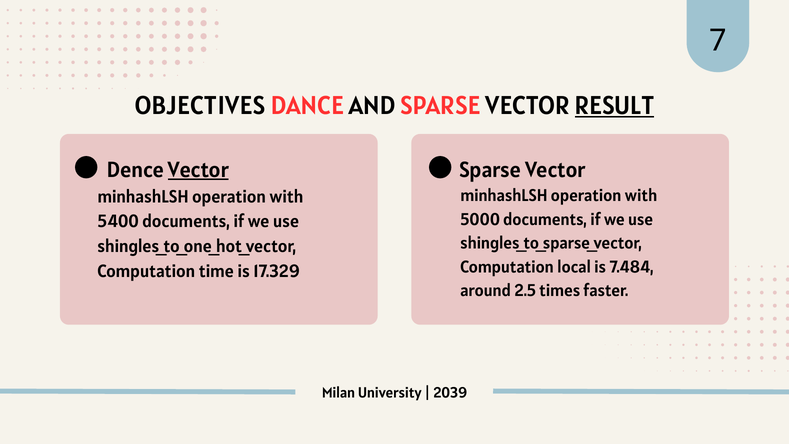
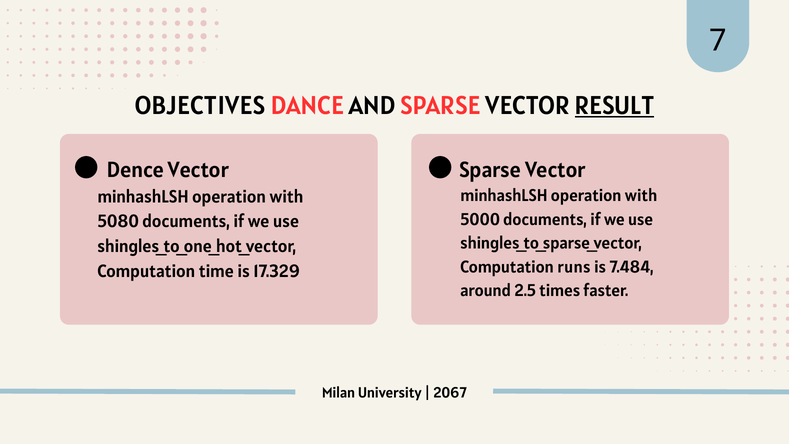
Vector at (198, 170) underline: present -> none
5400: 5400 -> 5080
local: local -> runs
2039: 2039 -> 2067
